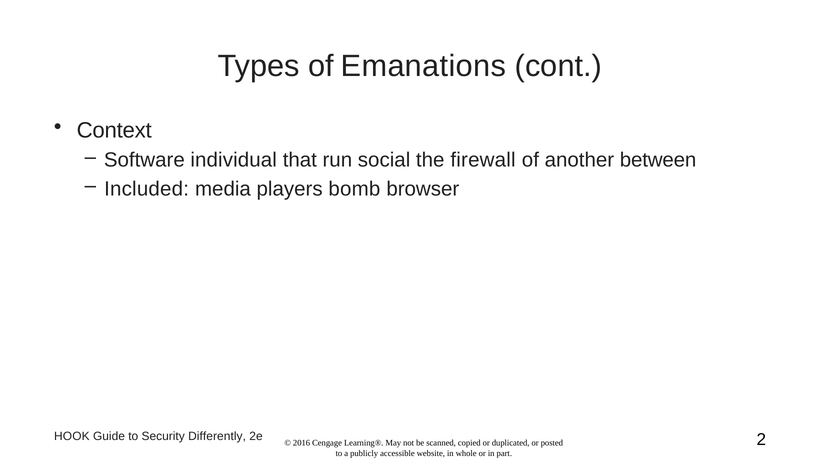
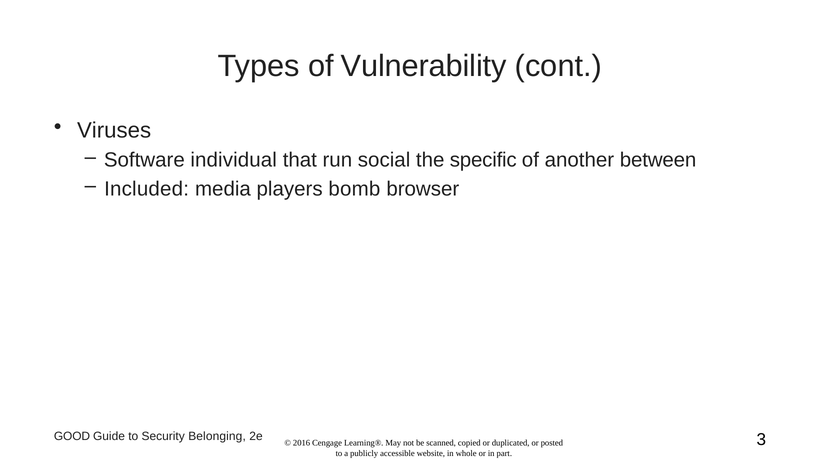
Emanations: Emanations -> Vulnerability
Context: Context -> Viruses
firewall: firewall -> specific
HOOK: HOOK -> GOOD
Differently: Differently -> Belonging
2: 2 -> 3
